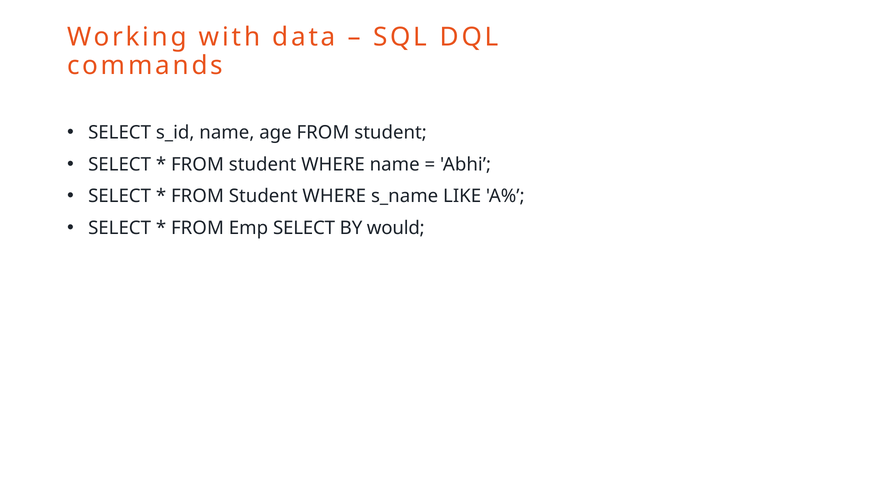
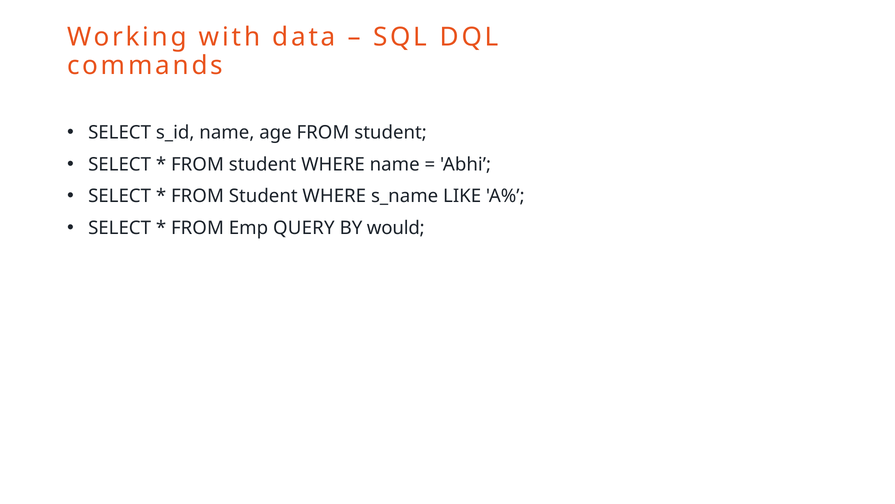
Emp SELECT: SELECT -> QUERY
